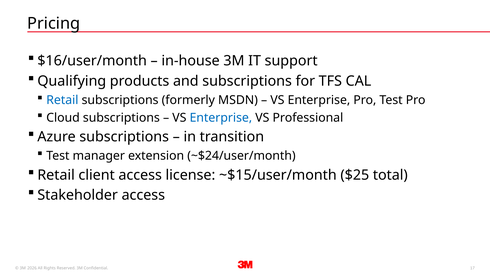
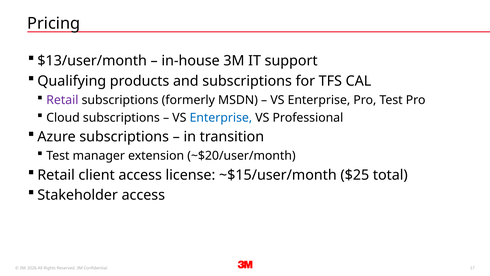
$16/user/month: $16/user/month -> $13/user/month
Retail at (62, 100) colour: blue -> purple
~$24/user/month: ~$24/user/month -> ~$20/user/month
